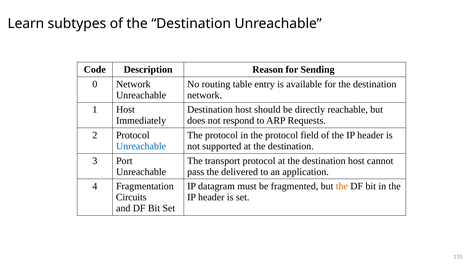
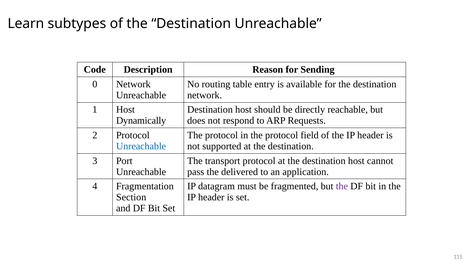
Immediately: Immediately -> Dynamically
the at (342, 186) colour: orange -> purple
Circuits: Circuits -> Section
